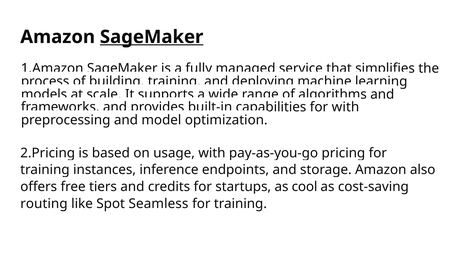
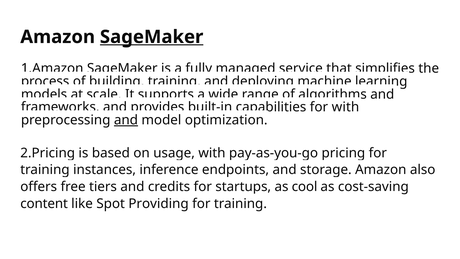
and at (126, 120) underline: none -> present
routing: routing -> content
Seamless: Seamless -> Providing
